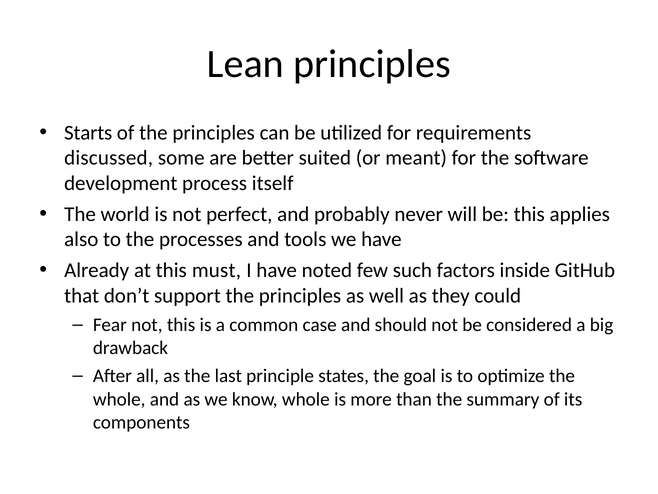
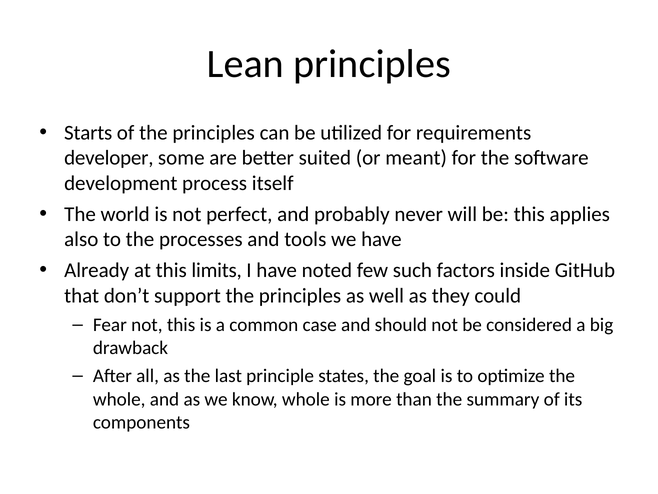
discussed: discussed -> developer
must: must -> limits
